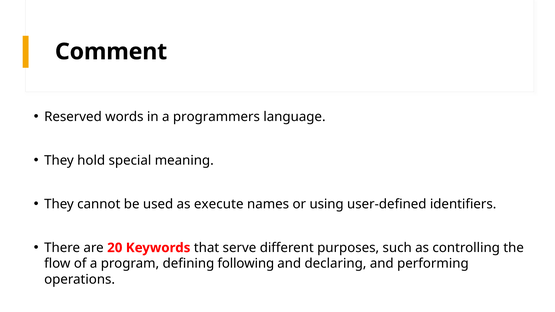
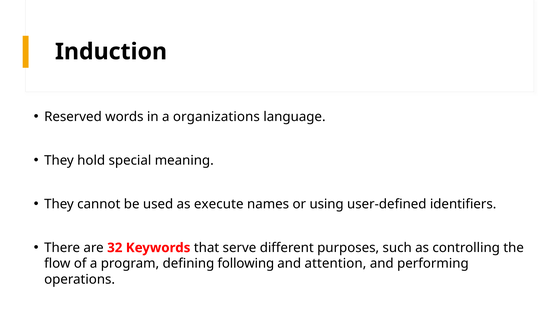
Comment: Comment -> Induction
programmers: programmers -> organizations
20: 20 -> 32
declaring: declaring -> attention
